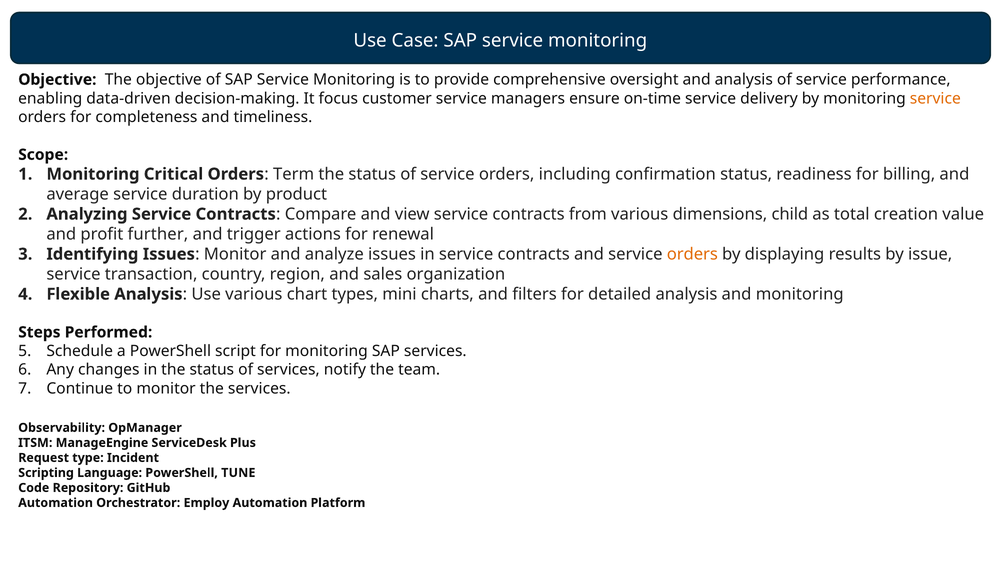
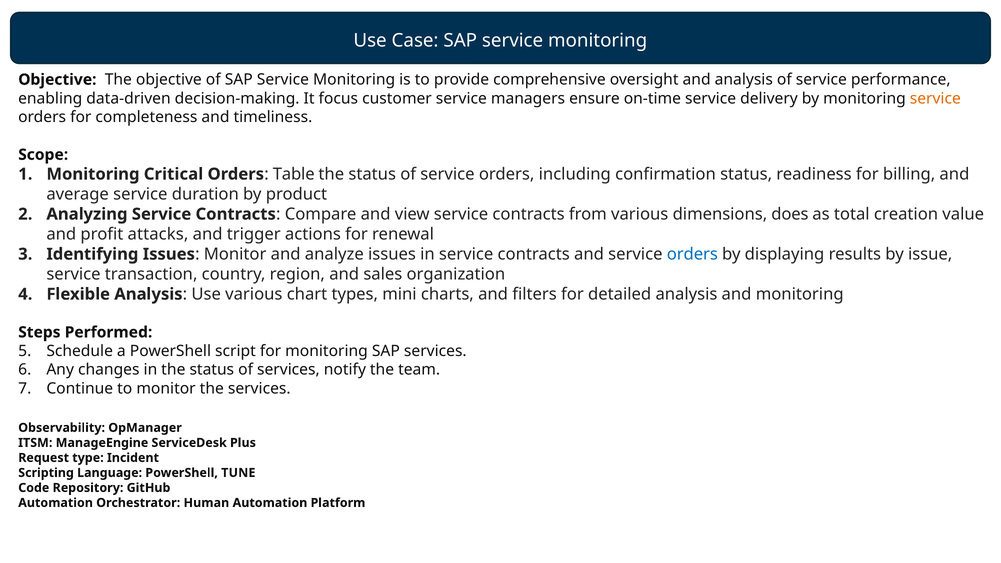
Term: Term -> Table
child: child -> does
further: further -> attacks
orders at (692, 254) colour: orange -> blue
Employ: Employ -> Human
